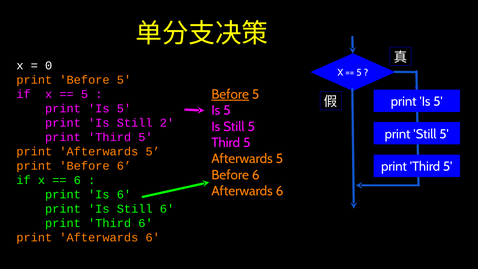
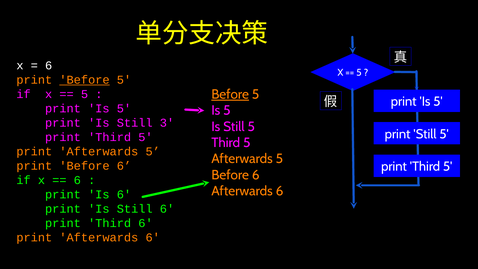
0 at (49, 65): 0 -> 6
Before at (85, 80) underline: none -> present
2: 2 -> 3
